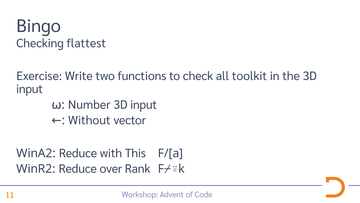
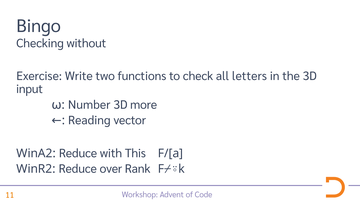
flattest: flattest -> without
toolkit: toolkit -> letters
input at (144, 105): input -> more
Without: Without -> Reading
